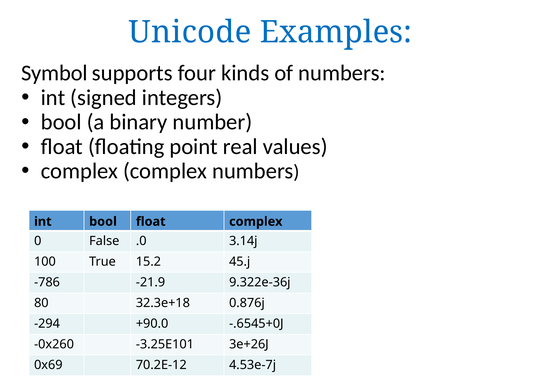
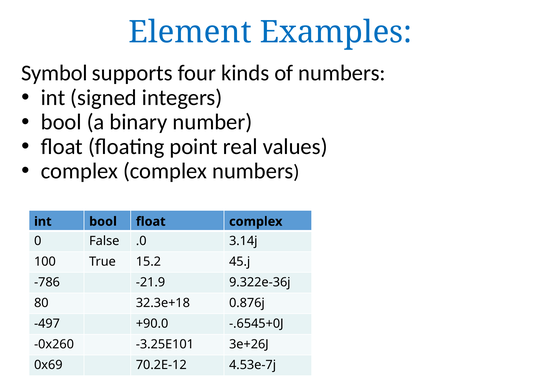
Unicode: Unicode -> Element
-294: -294 -> -497
